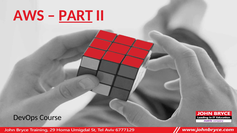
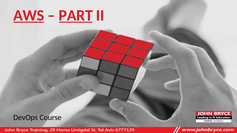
AWS underline: none -> present
